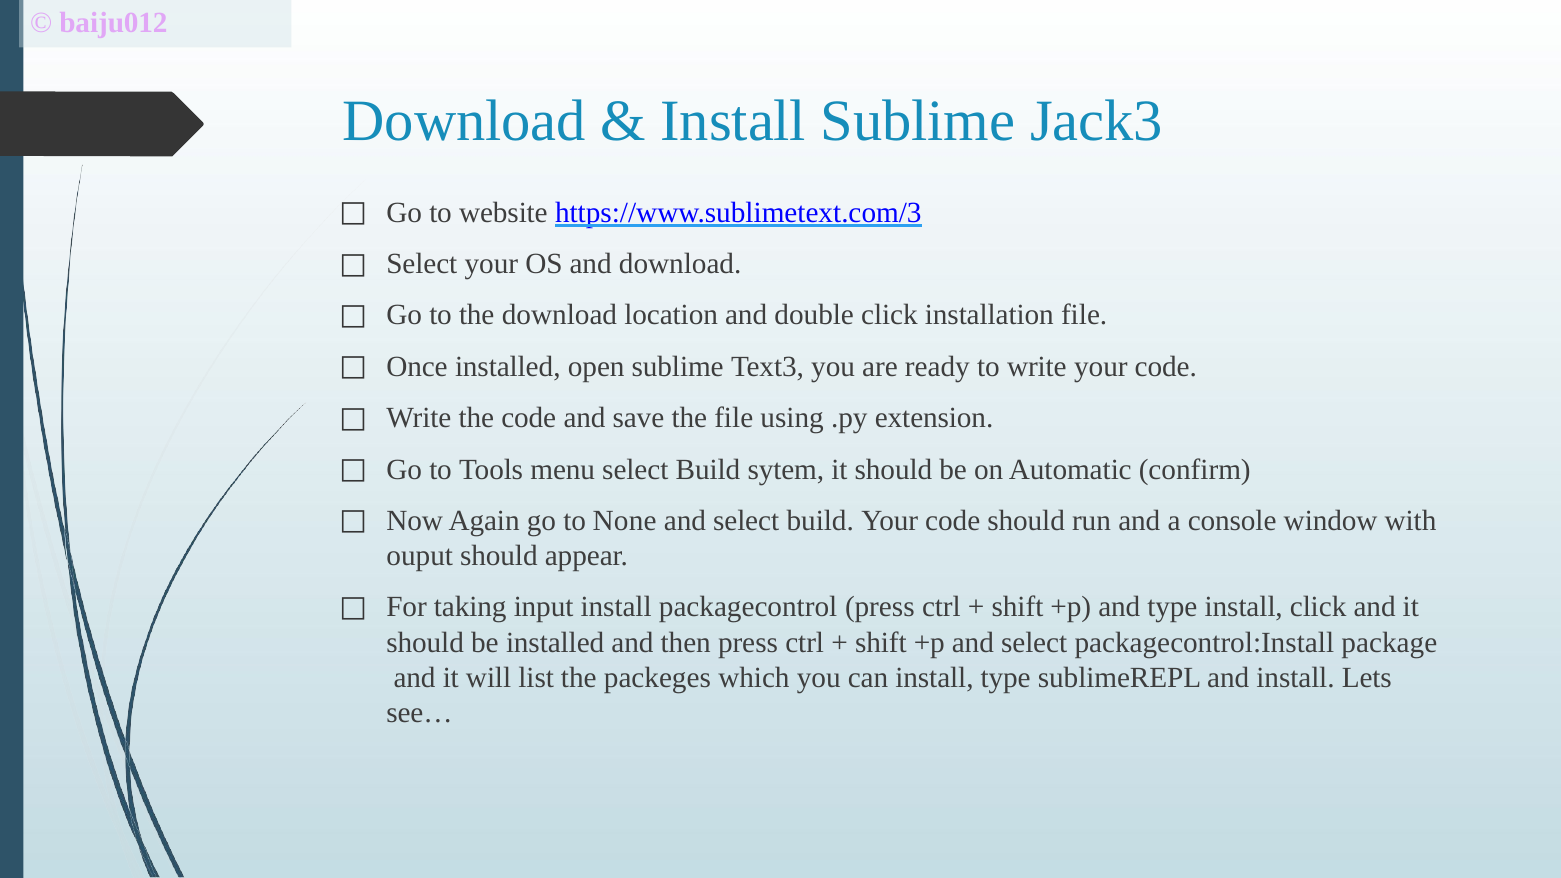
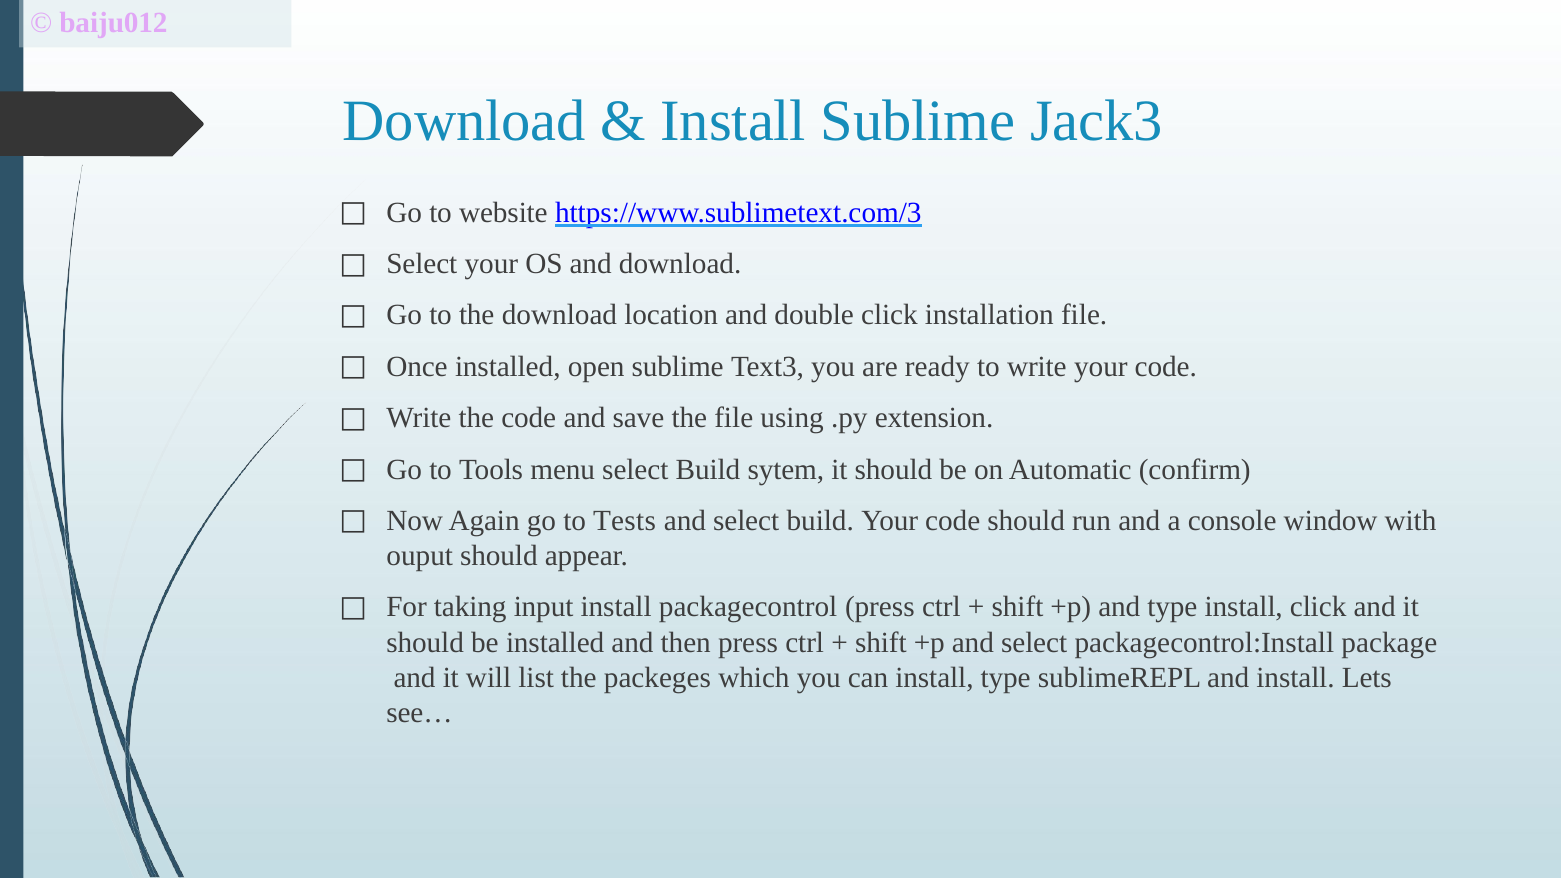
None: None -> Tests
